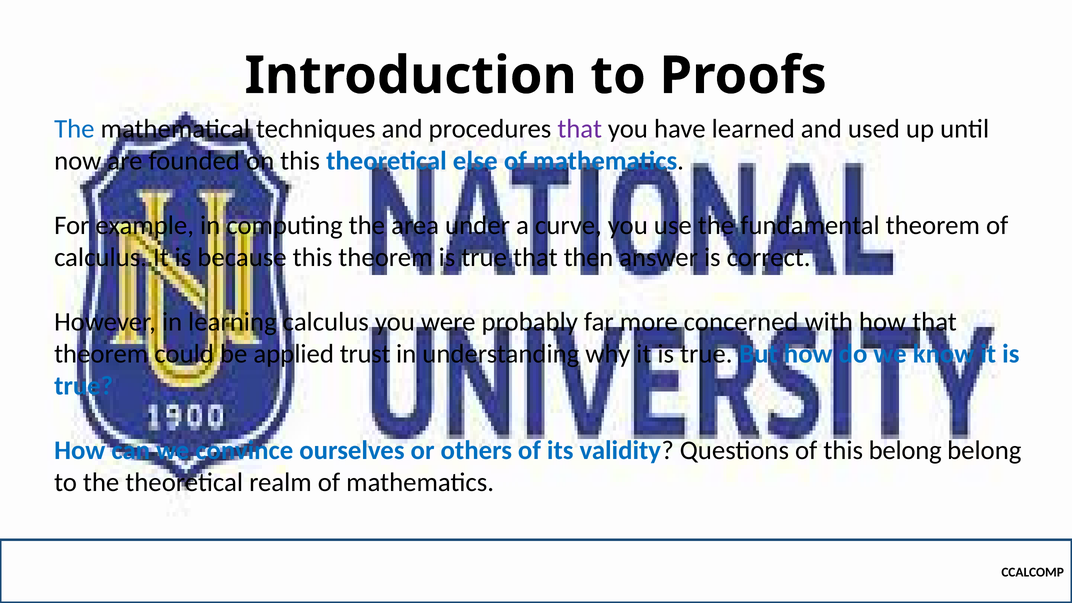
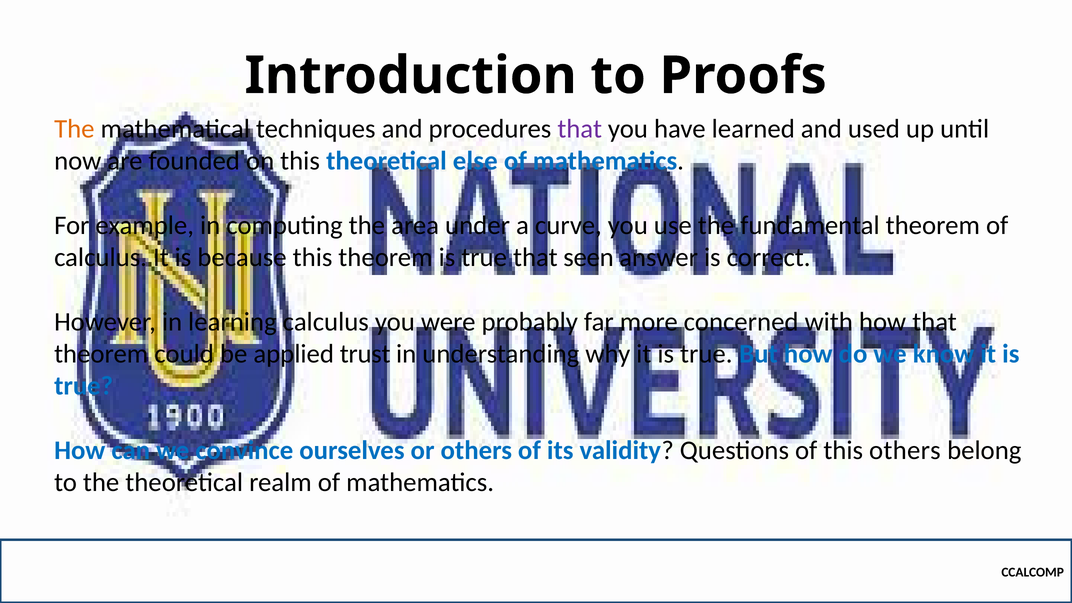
The at (74, 129) colour: blue -> orange
then: then -> seen
this belong: belong -> others
